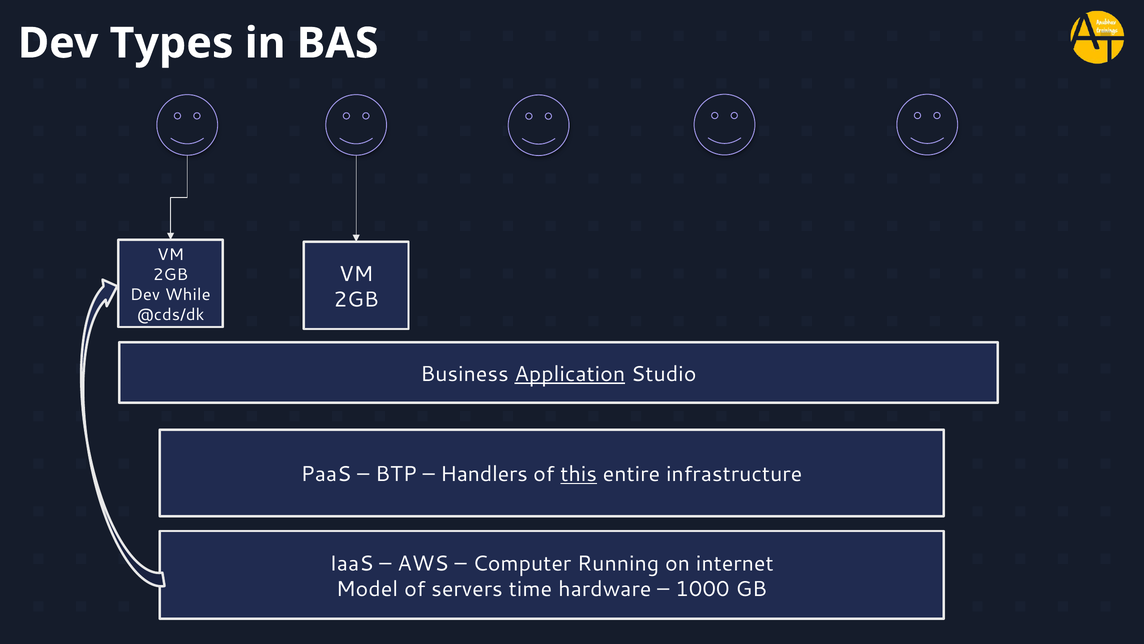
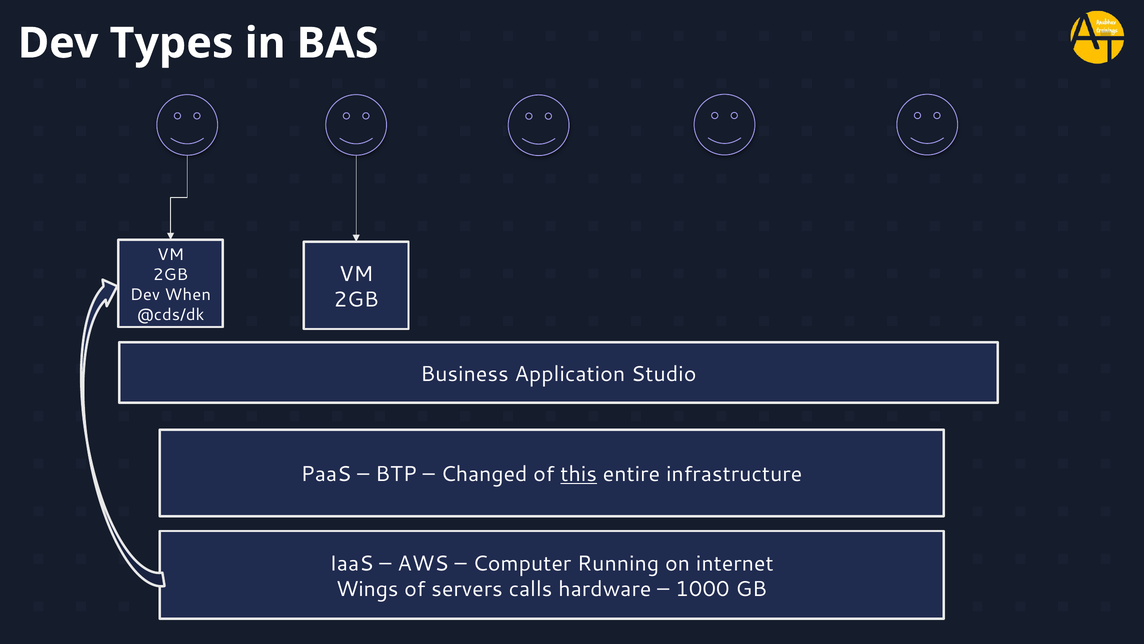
While: While -> When
Application underline: present -> none
Handlers: Handlers -> Changed
Model: Model -> Wings
time: time -> calls
